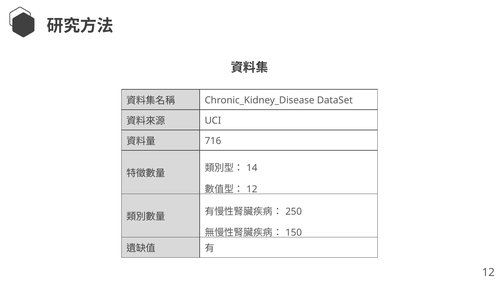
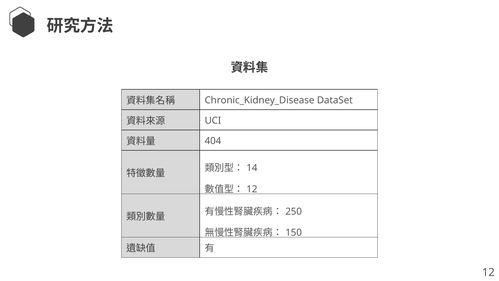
716: 716 -> 404
